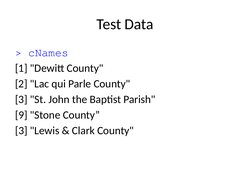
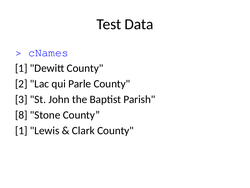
9: 9 -> 8
3 at (21, 130): 3 -> 1
